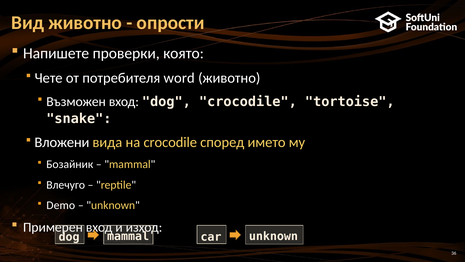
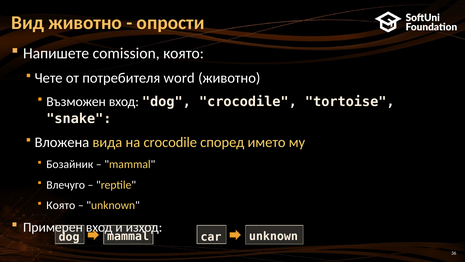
проверки: проверки -> comission
Вложени: Вложени -> Вложена
Demo at (61, 205): Demo -> Която
